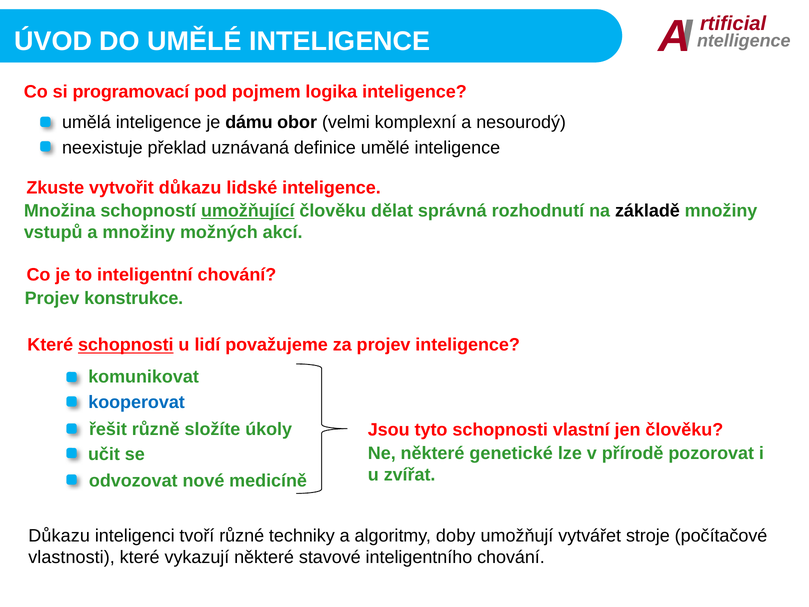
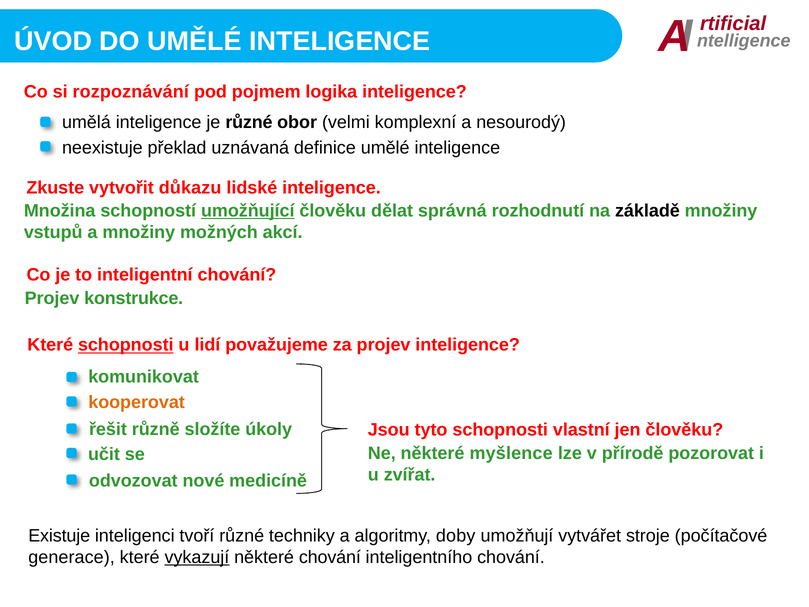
programovací: programovací -> rozpoznávání
je dámu: dámu -> různé
kooperovat colour: blue -> orange
genetické: genetické -> myšlence
Důkazu at (59, 536): Důkazu -> Existuje
vlastnosti: vlastnosti -> generace
vykazují underline: none -> present
některé stavové: stavové -> chování
